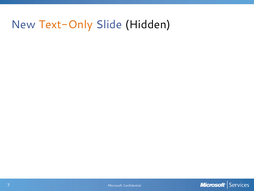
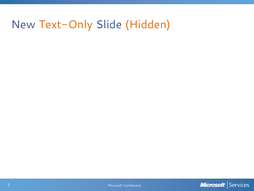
Hidden colour: black -> orange
